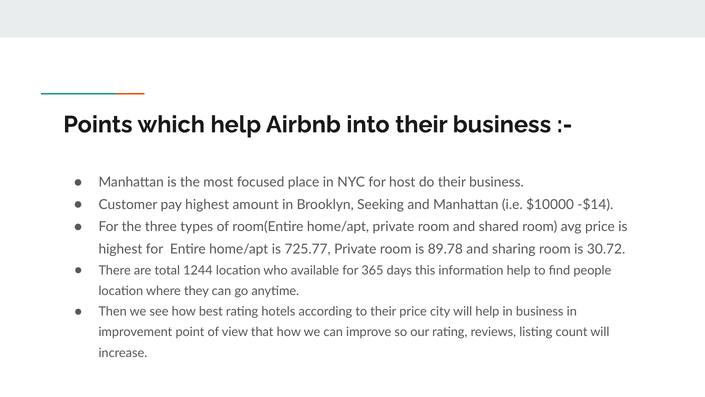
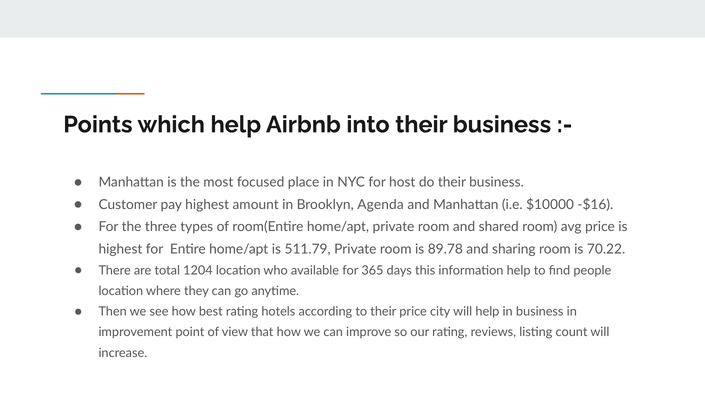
Seeking: Seeking -> Agenda
-$14: -$14 -> -$16
725.77: 725.77 -> 511.79
30.72: 30.72 -> 70.22
1244: 1244 -> 1204
